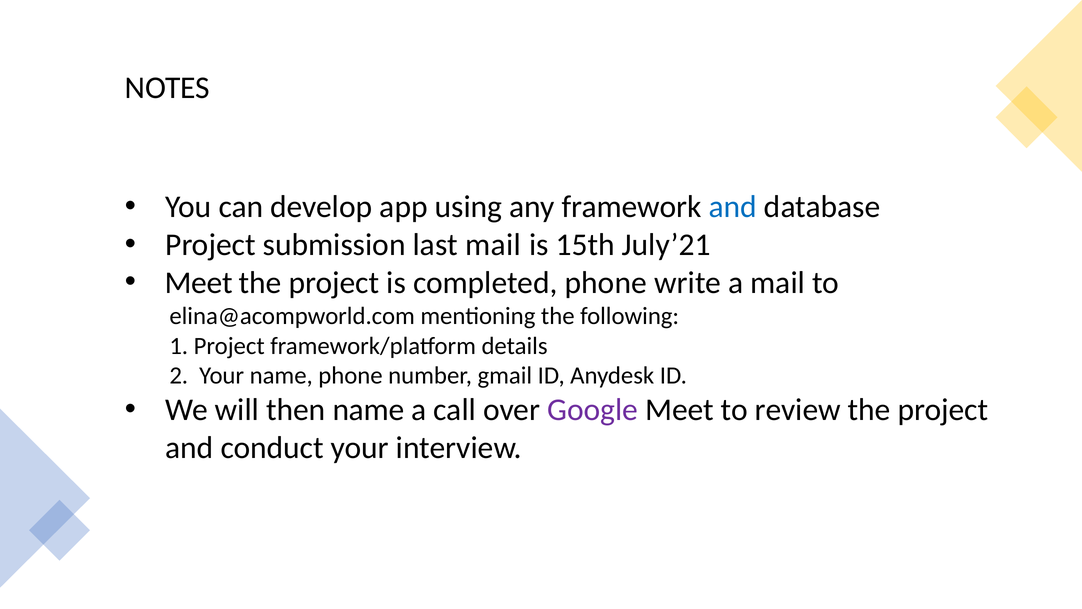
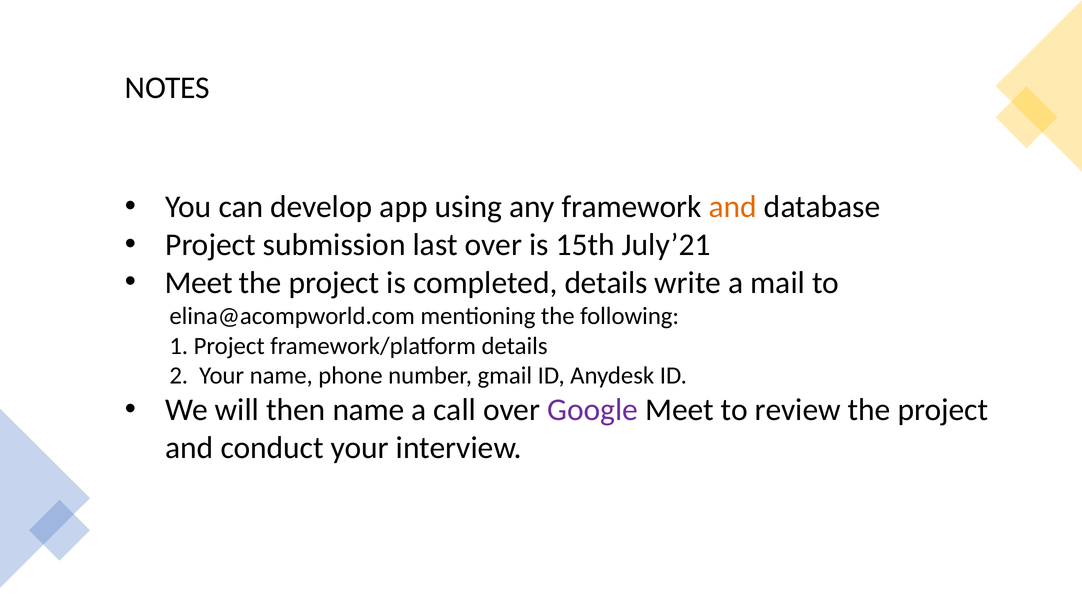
and at (733, 207) colour: blue -> orange
last mail: mail -> over
completed phone: phone -> details
